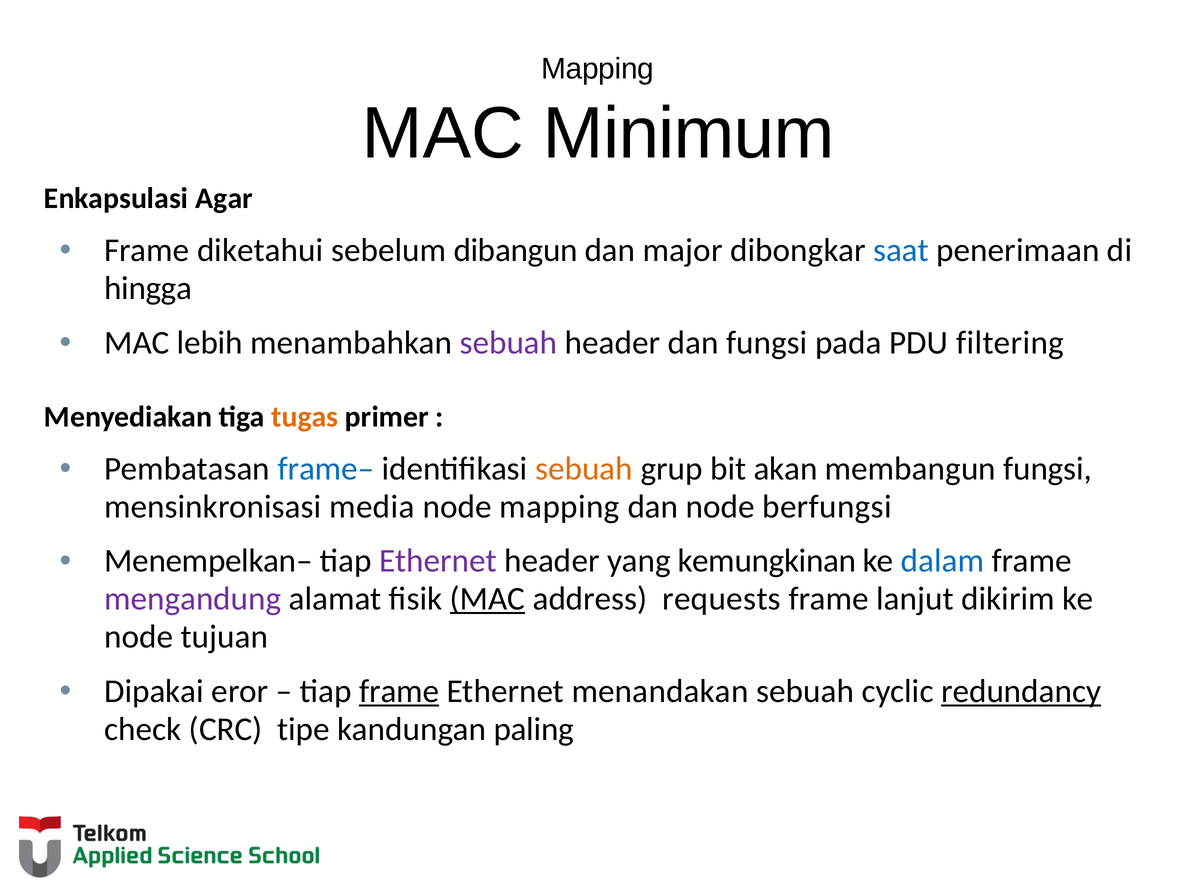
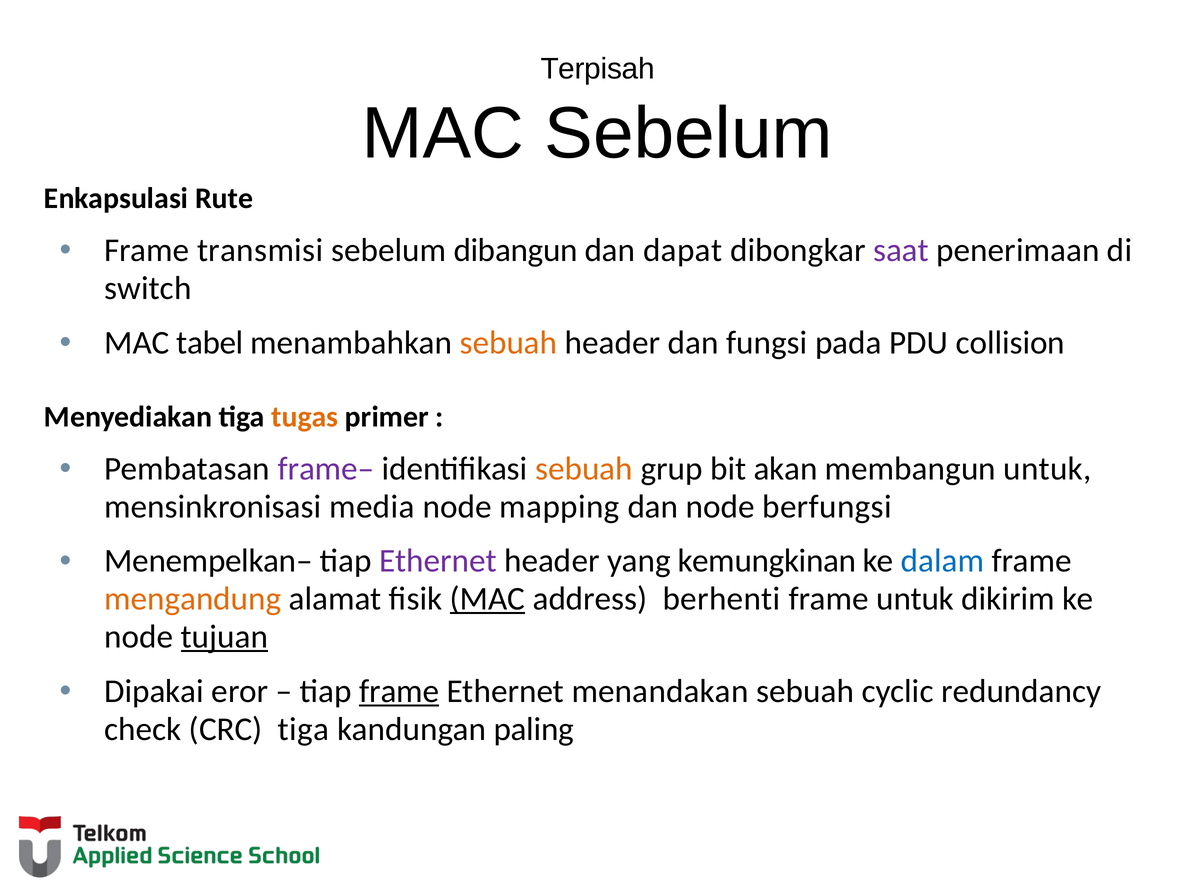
Mapping at (598, 69): Mapping -> Terpisah
MAC Minimum: Minimum -> Sebelum
Agar: Agar -> Rute
diketahui: diketahui -> transmisi
major: major -> dapat
saat colour: blue -> purple
hingga: hingga -> switch
lebih: lebih -> tabel
sebuah at (508, 343) colour: purple -> orange
filtering: filtering -> collision
frame– colour: blue -> purple
membangun fungsi: fungsi -> untuk
mengandung colour: purple -> orange
requests: requests -> berhenti
frame lanjut: lanjut -> untuk
tujuan underline: none -> present
redundancy underline: present -> none
CRC tipe: tipe -> tiga
